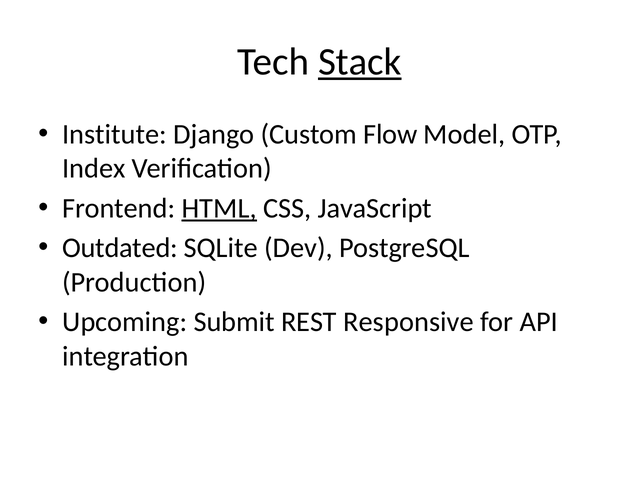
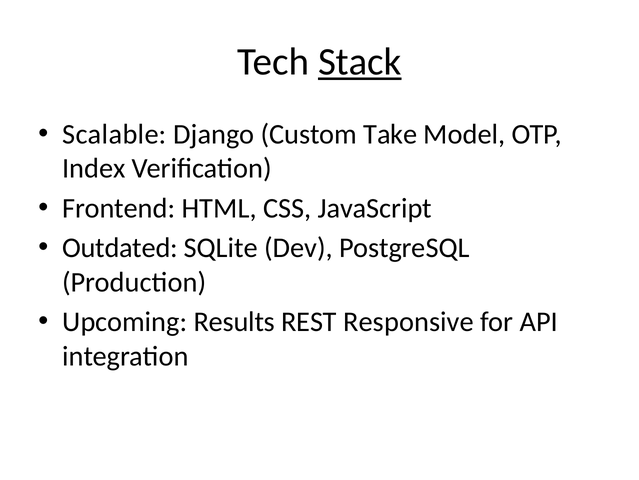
Institute: Institute -> Scalable
Flow: Flow -> Take
HTML underline: present -> none
Submit: Submit -> Results
